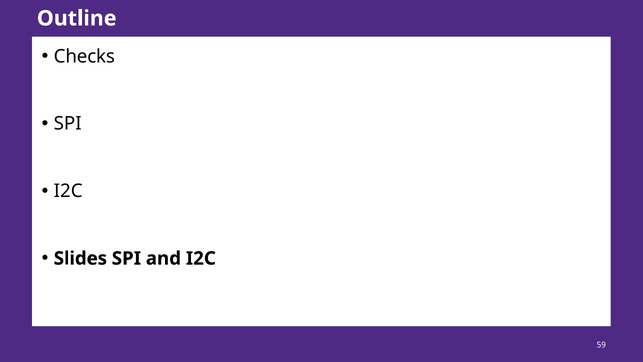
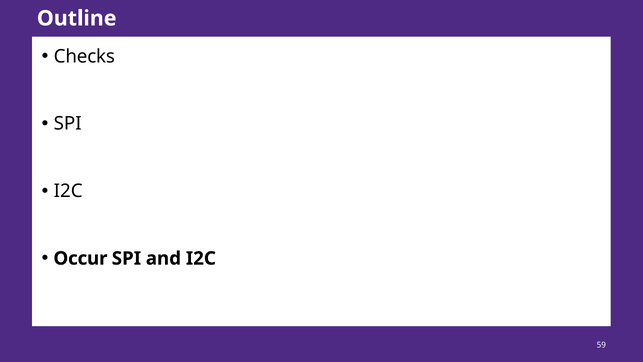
Slides: Slides -> Occur
